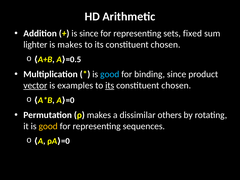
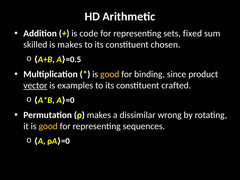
is since: since -> code
lighter: lighter -> skilled
good at (110, 74) colour: light blue -> yellow
its at (110, 85) underline: present -> none
chosen at (176, 85): chosen -> crafted
others: others -> wrong
